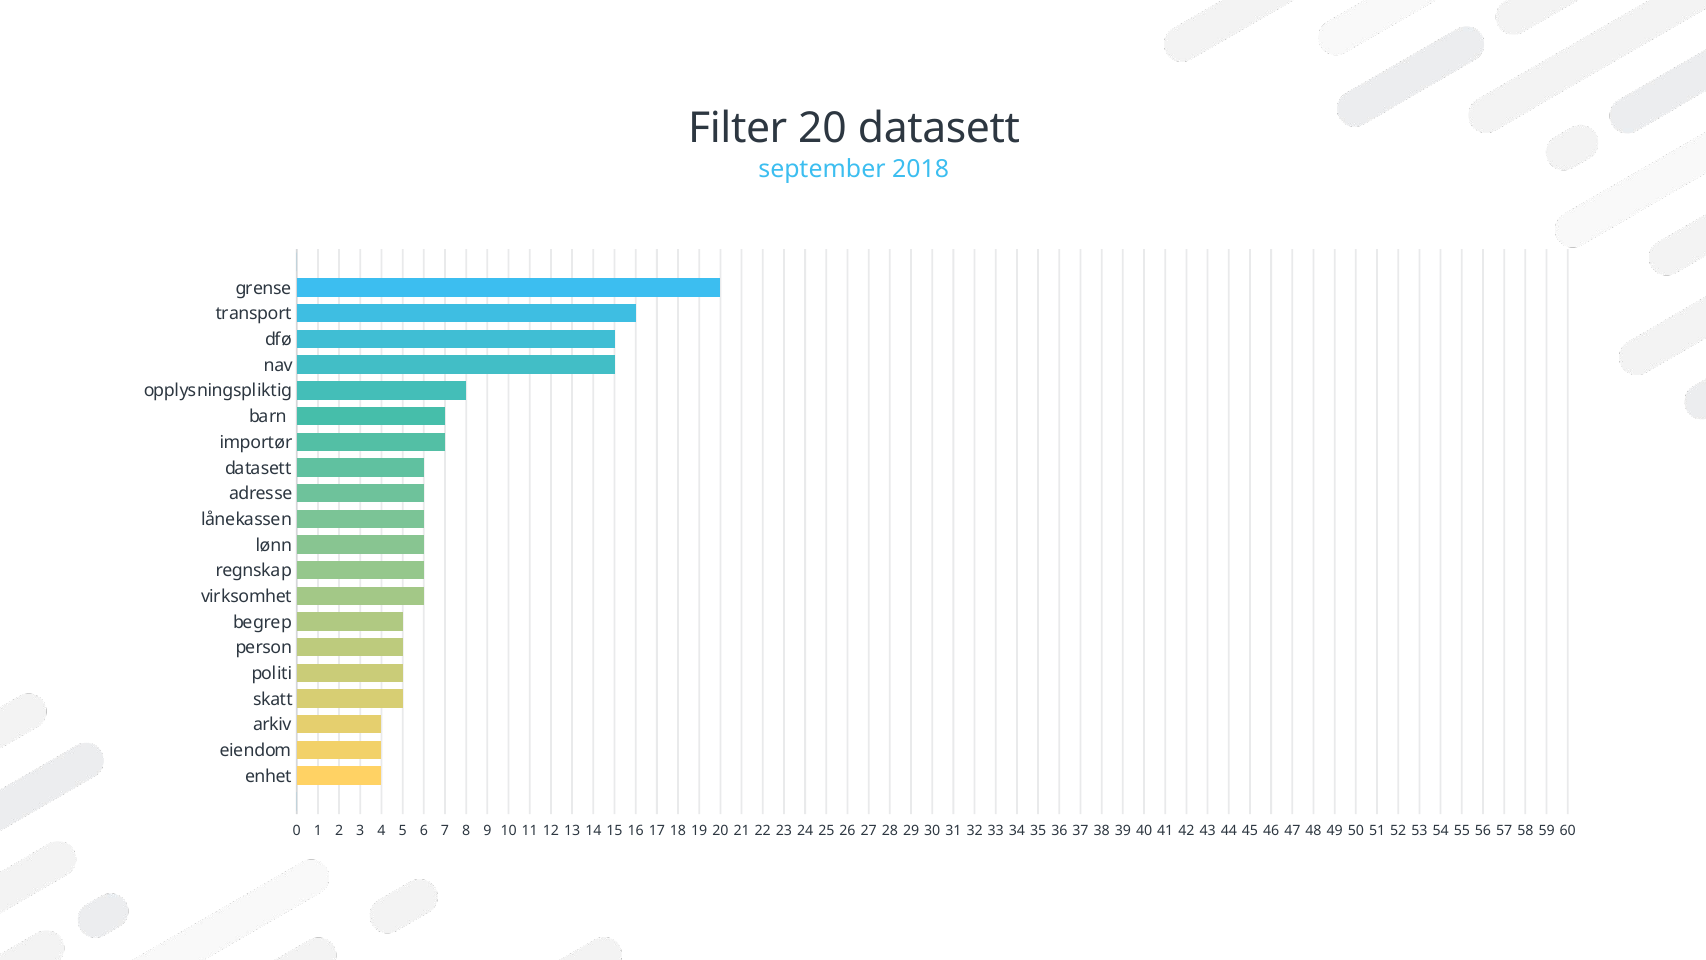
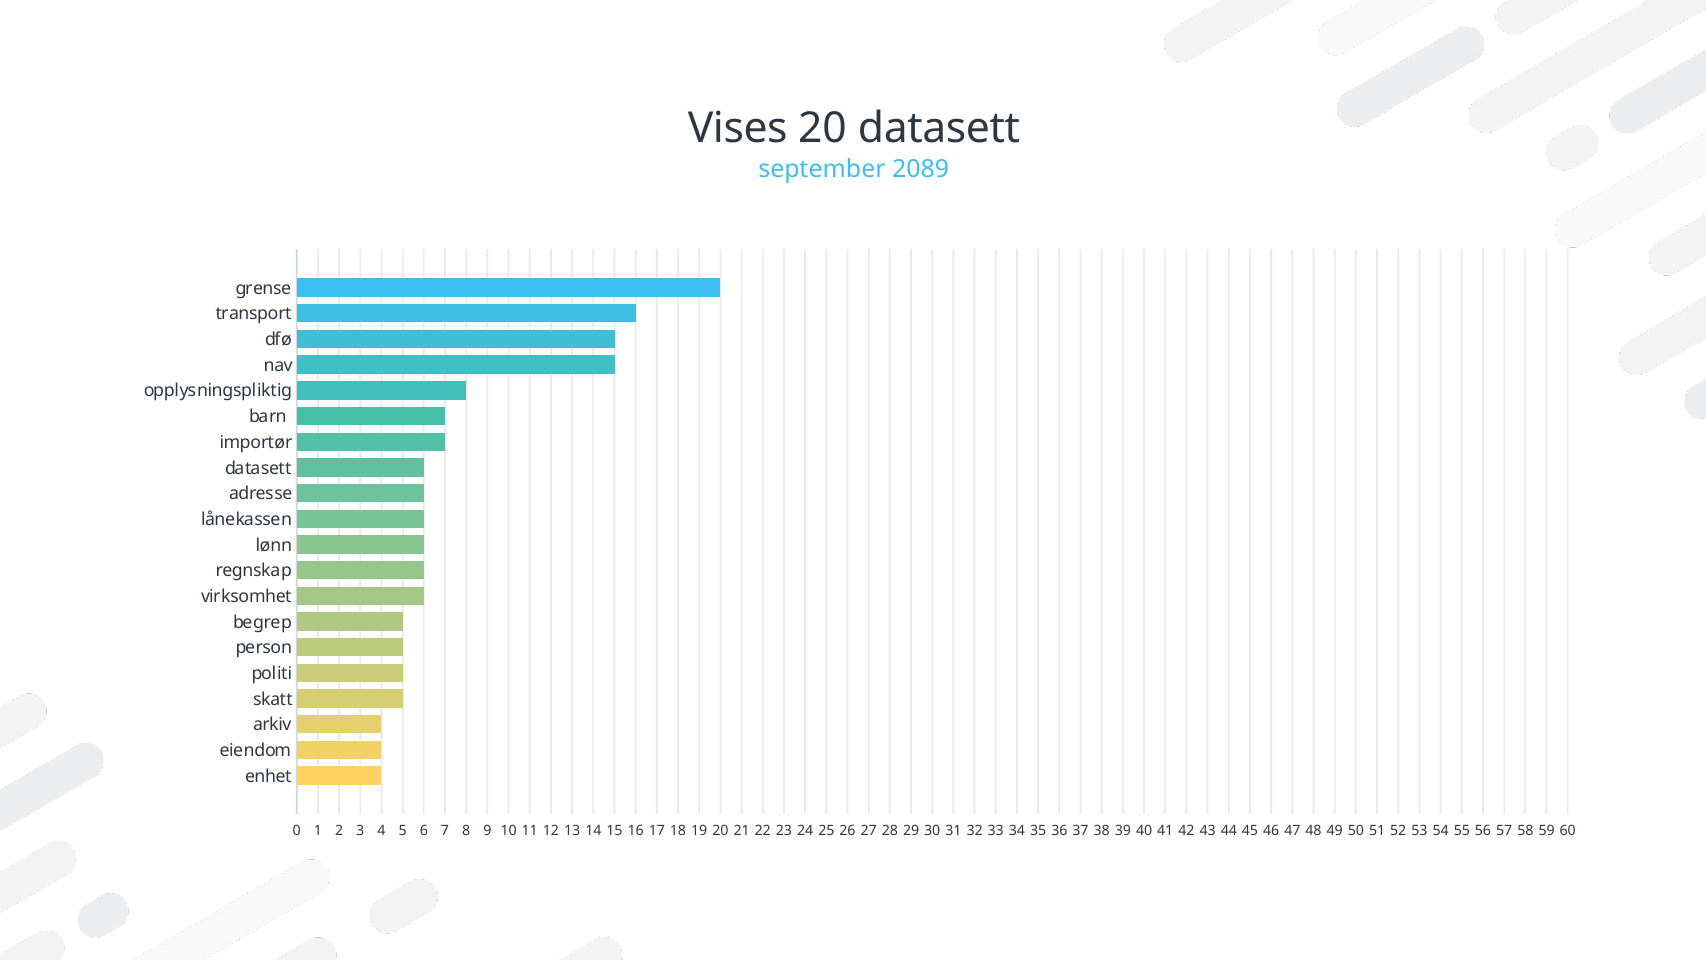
Filter: Filter -> Vises
2018: 2018 -> 2089
